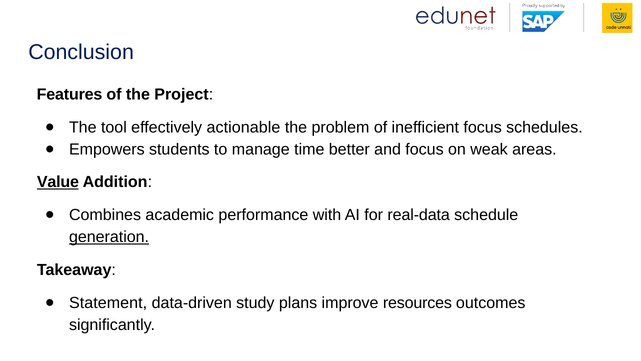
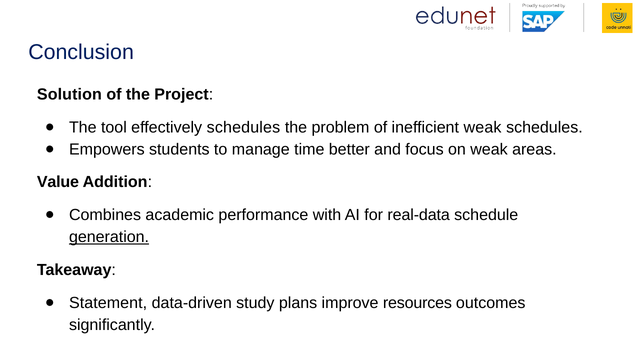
Features: Features -> Solution
effectively actionable: actionable -> schedules
inefficient focus: focus -> weak
Value underline: present -> none
